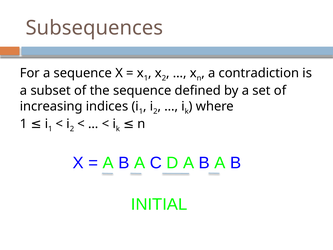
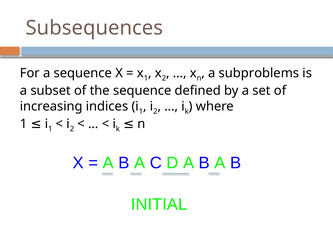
contradiction: contradiction -> subproblems
